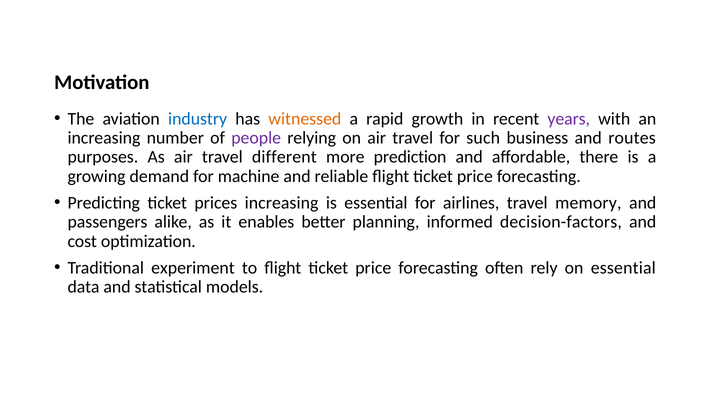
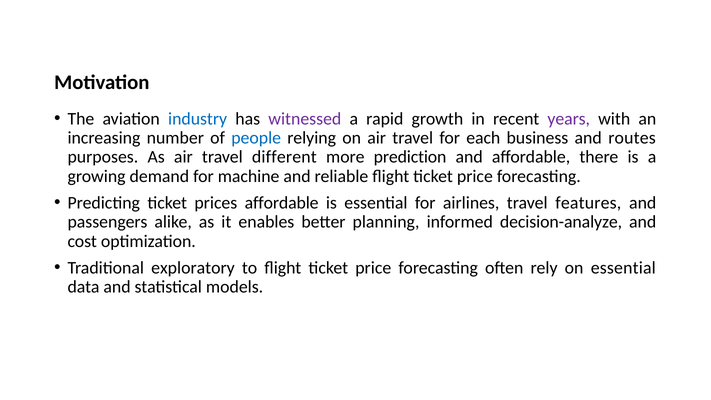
witnessed colour: orange -> purple
people colour: purple -> blue
such: such -> each
prices increasing: increasing -> affordable
memory: memory -> features
decision-factors: decision-factors -> decision-analyze
experiment: experiment -> exploratory
